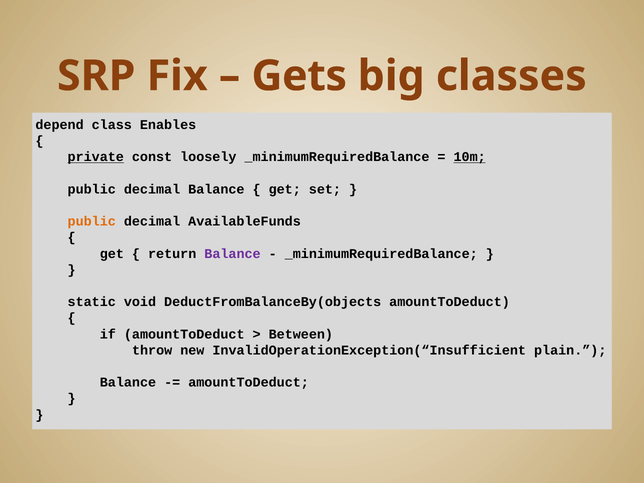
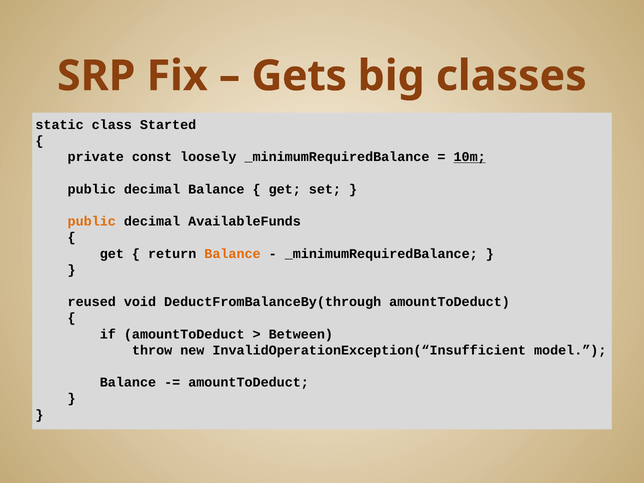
depend: depend -> static
Enables: Enables -> Started
private underline: present -> none
Balance at (233, 254) colour: purple -> orange
static: static -> reused
DeductFromBalanceBy(objects: DeductFromBalanceBy(objects -> DeductFromBalanceBy(through
plain: plain -> model
